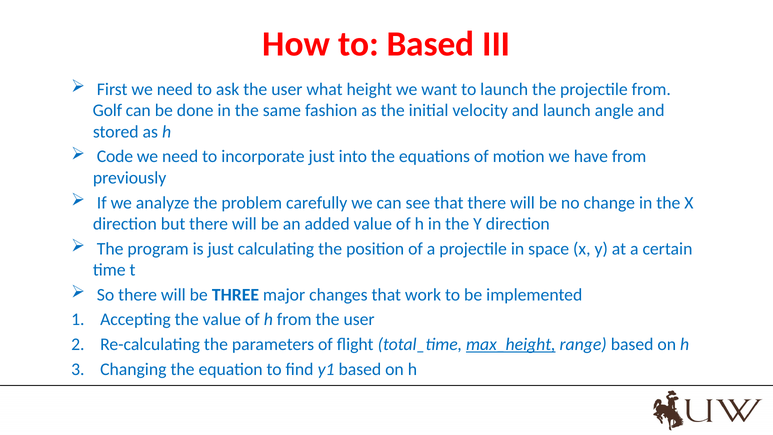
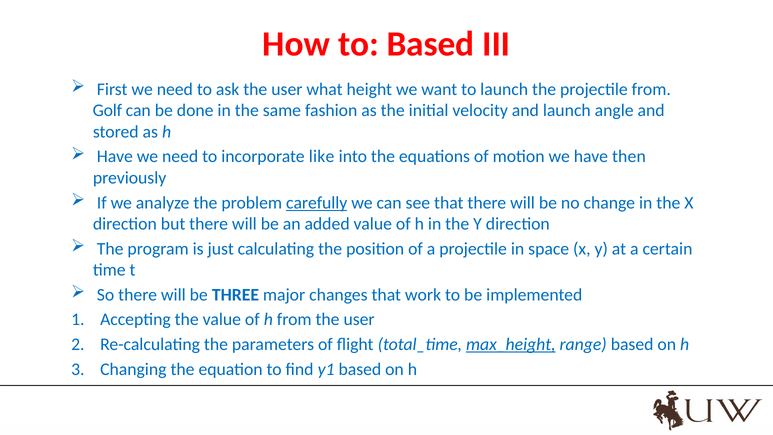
Code at (115, 157): Code -> Have
incorporate just: just -> like
have from: from -> then
carefully underline: none -> present
